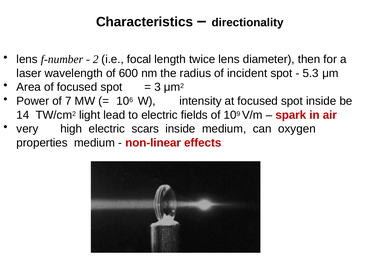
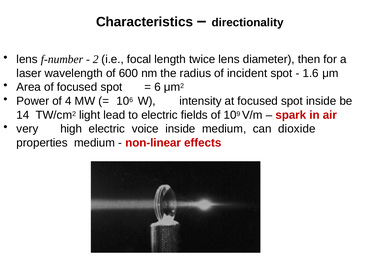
5.3: 5.3 -> 1.6
3 at (158, 87): 3 -> 6
7: 7 -> 4
scars: scars -> voice
oxygen: oxygen -> dioxide
